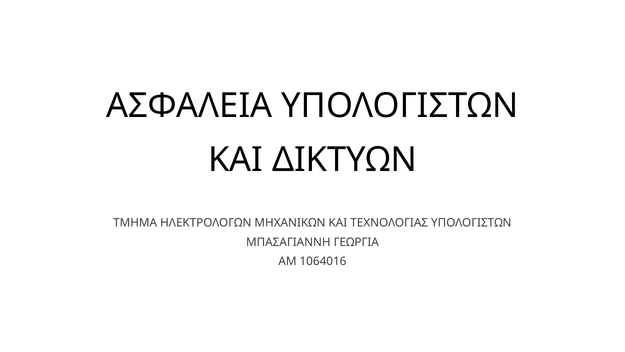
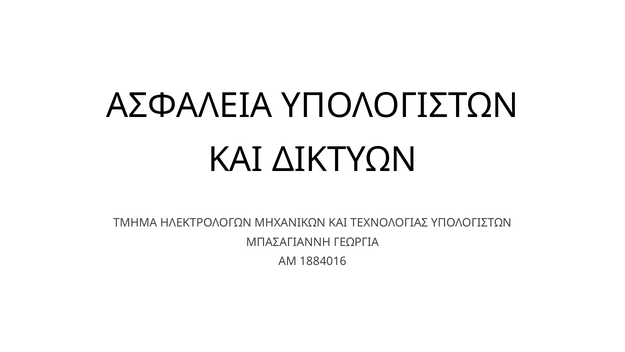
1064016: 1064016 -> 1884016
